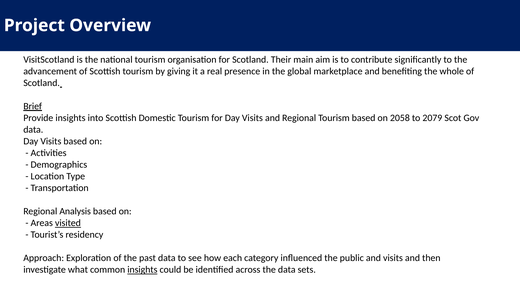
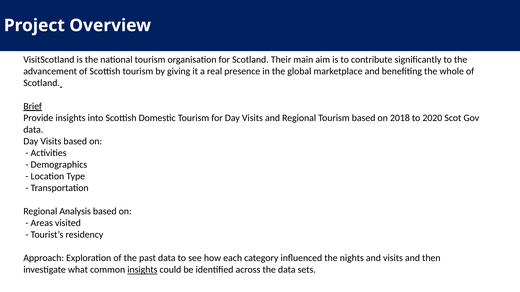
2058: 2058 -> 2018
2079: 2079 -> 2020
visited underline: present -> none
public: public -> nights
